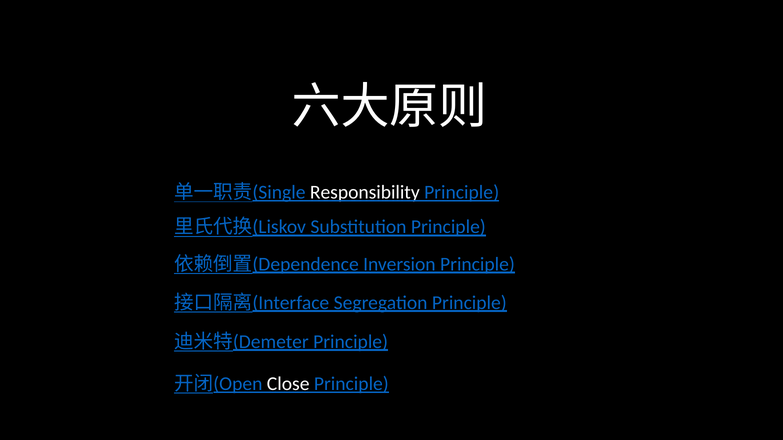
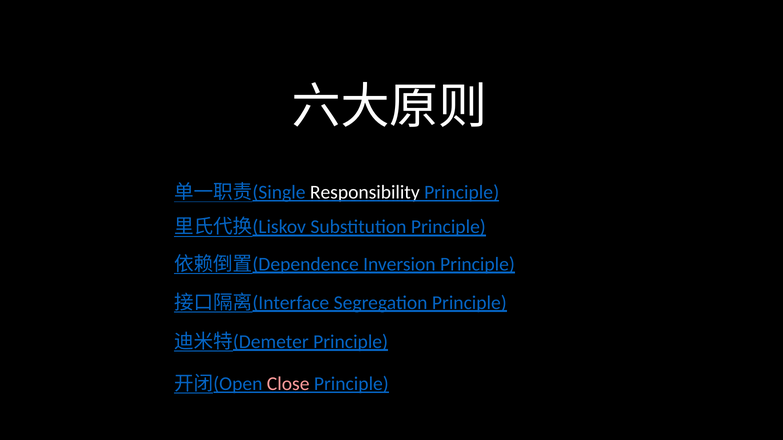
Close colour: white -> pink
